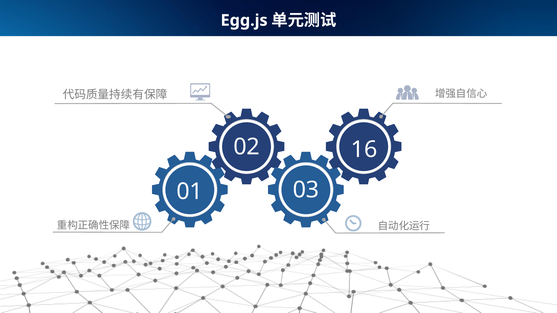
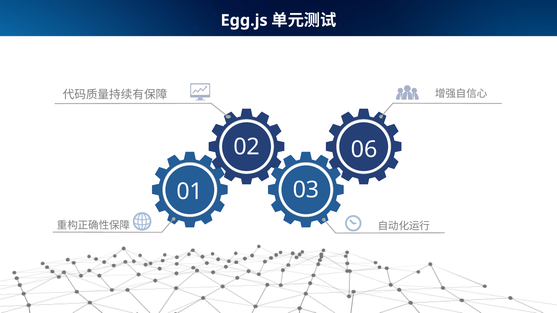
16: 16 -> 06
